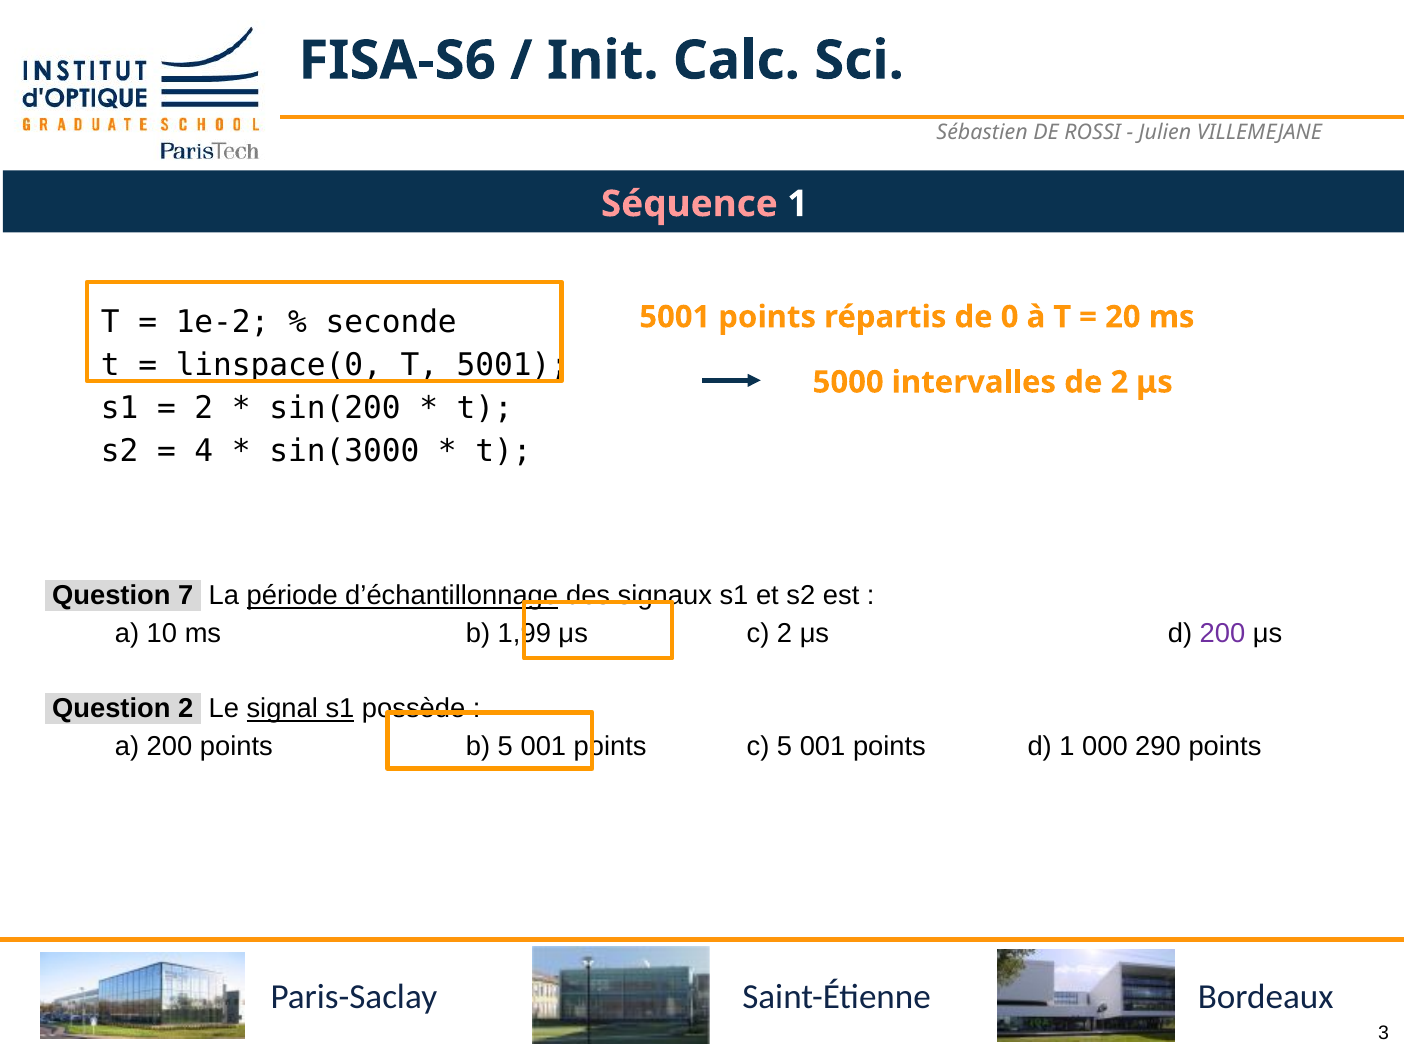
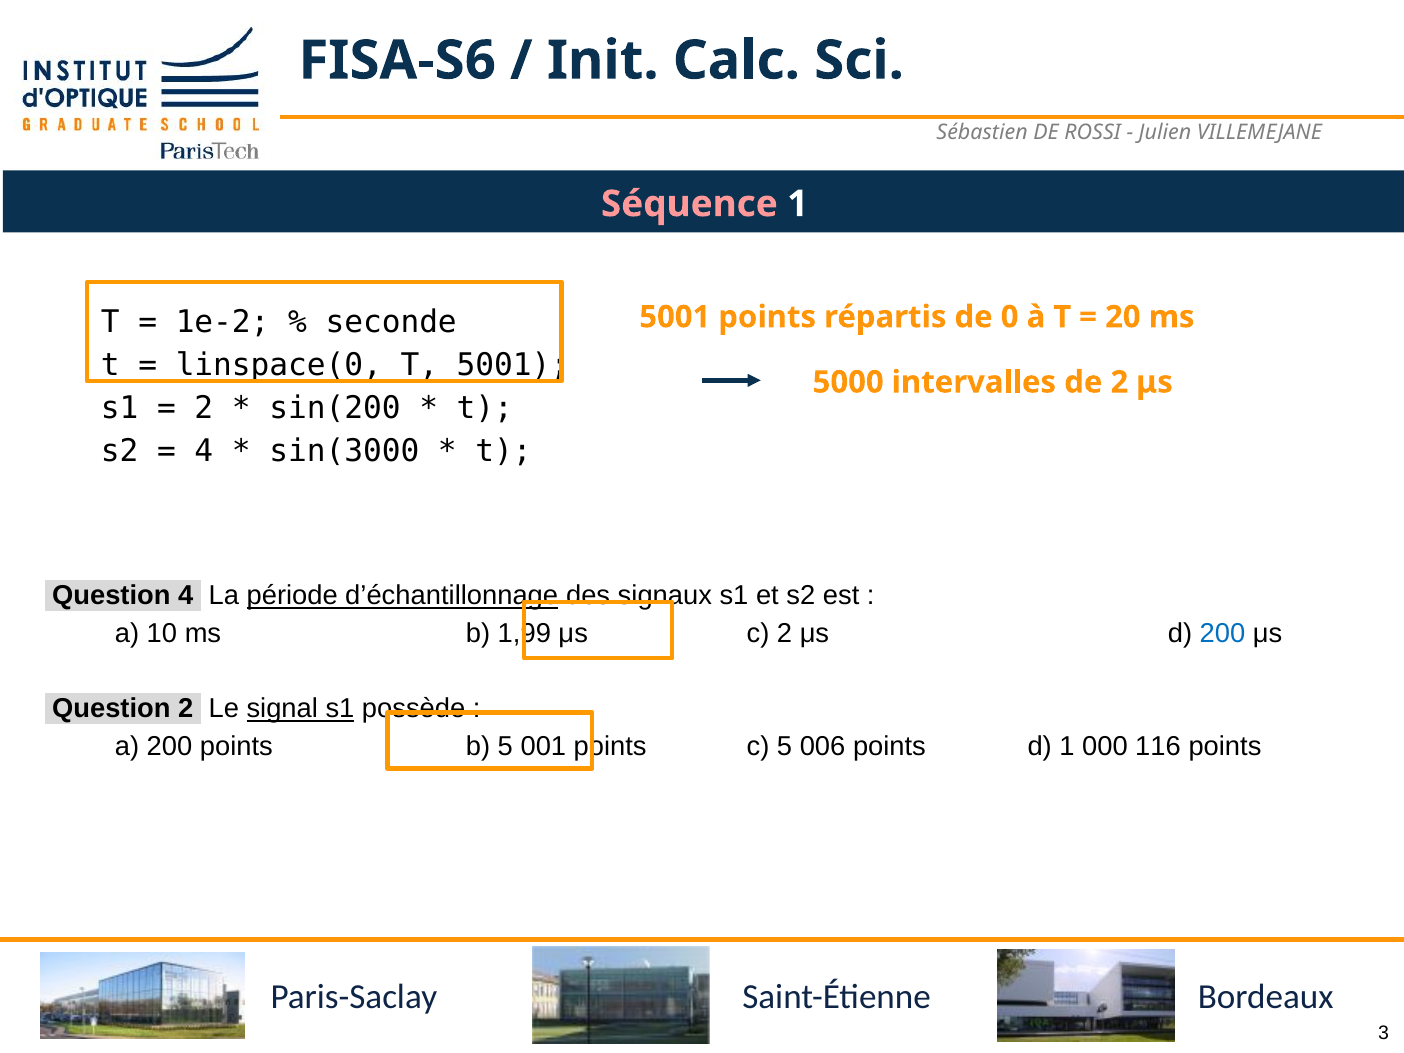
Question 7: 7 -> 4
200 at (1222, 633) colour: purple -> blue
c 5 001: 001 -> 006
290: 290 -> 116
